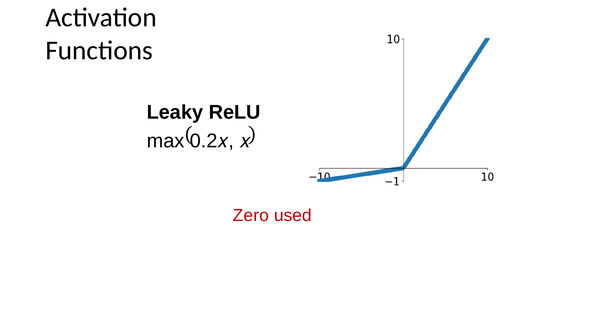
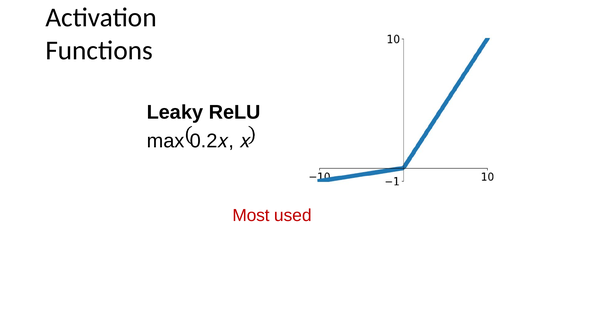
Zero: Zero -> Most
